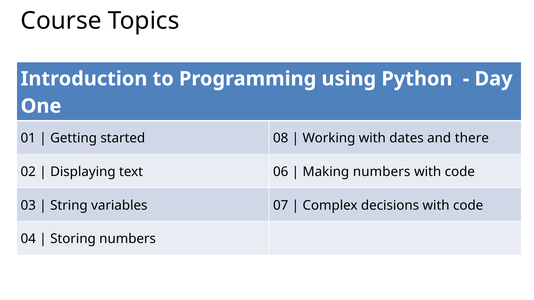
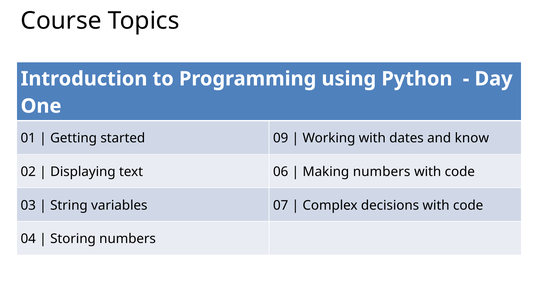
08: 08 -> 09
there: there -> know
